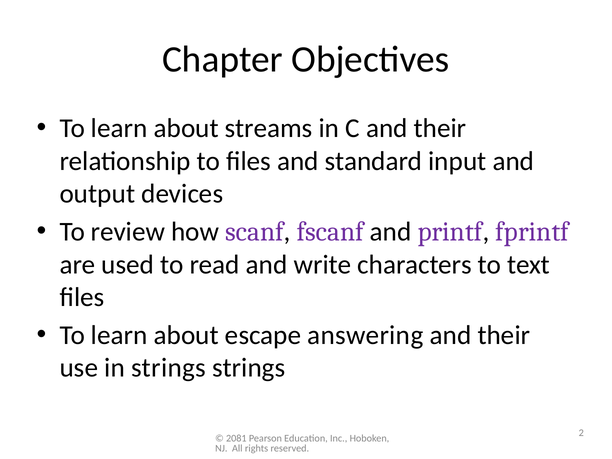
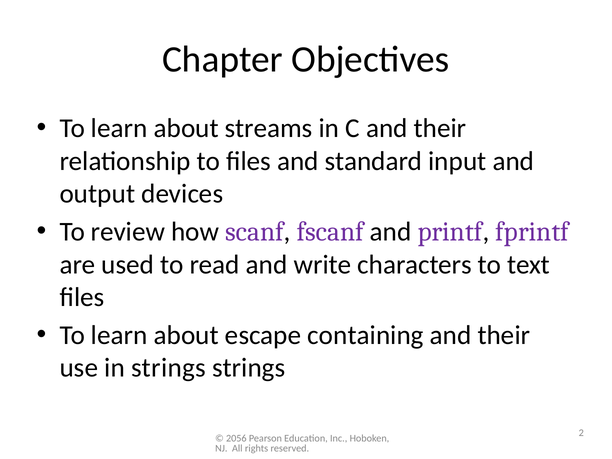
answering: answering -> containing
2081: 2081 -> 2056
